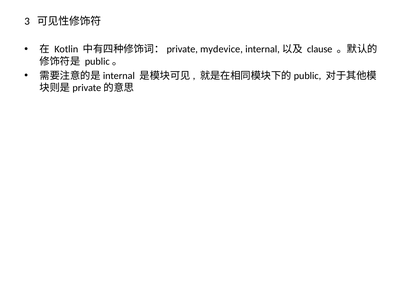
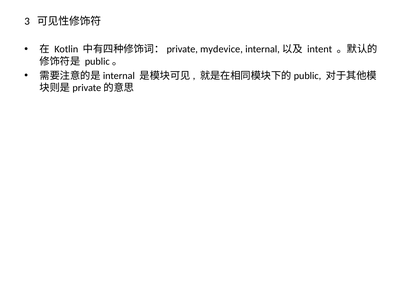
clause: clause -> intent
